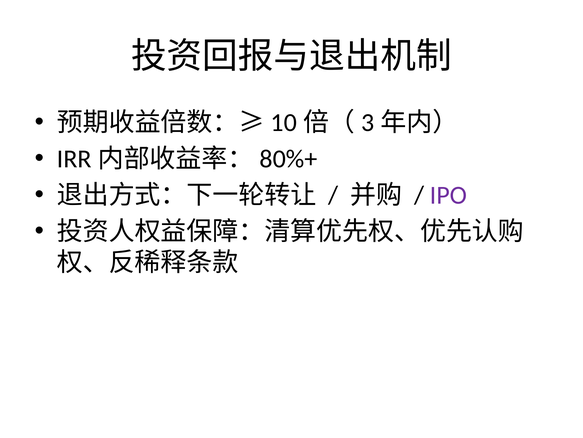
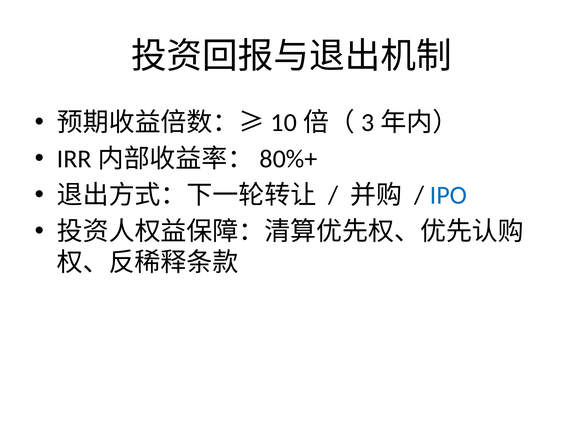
IPO colour: purple -> blue
